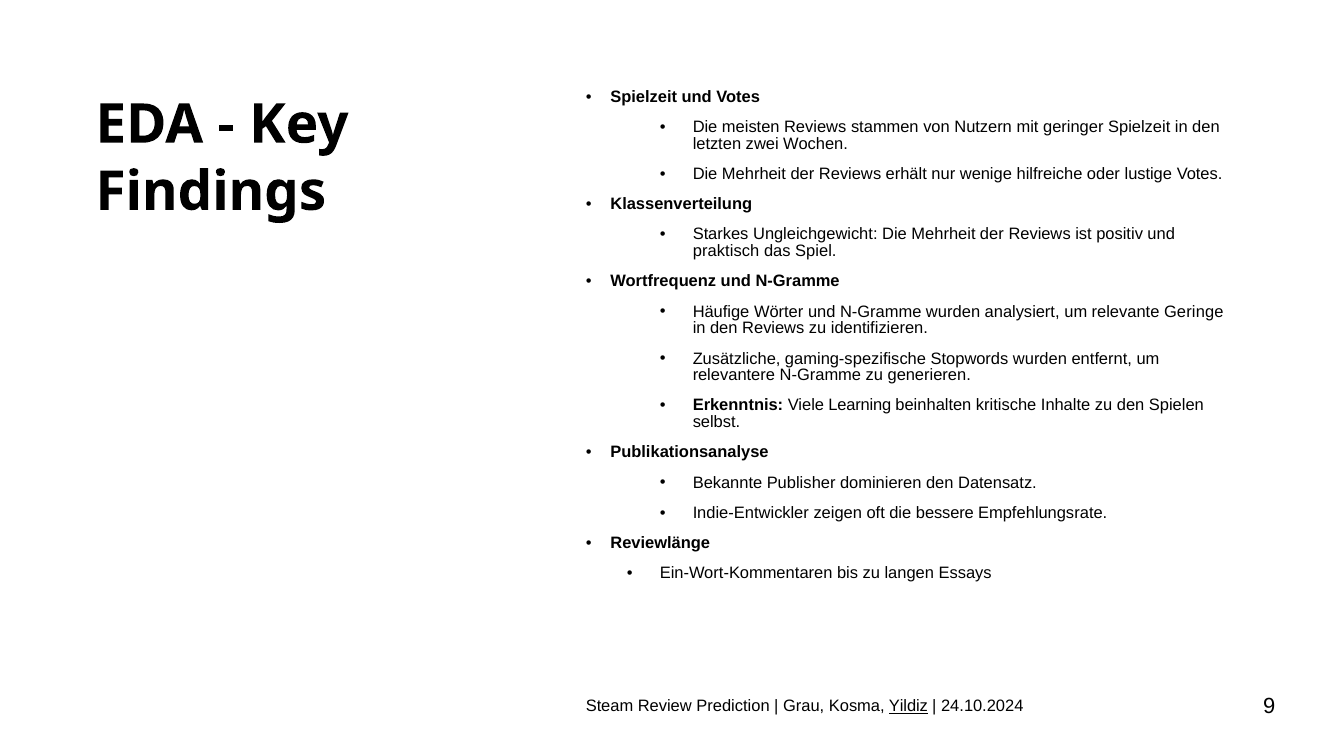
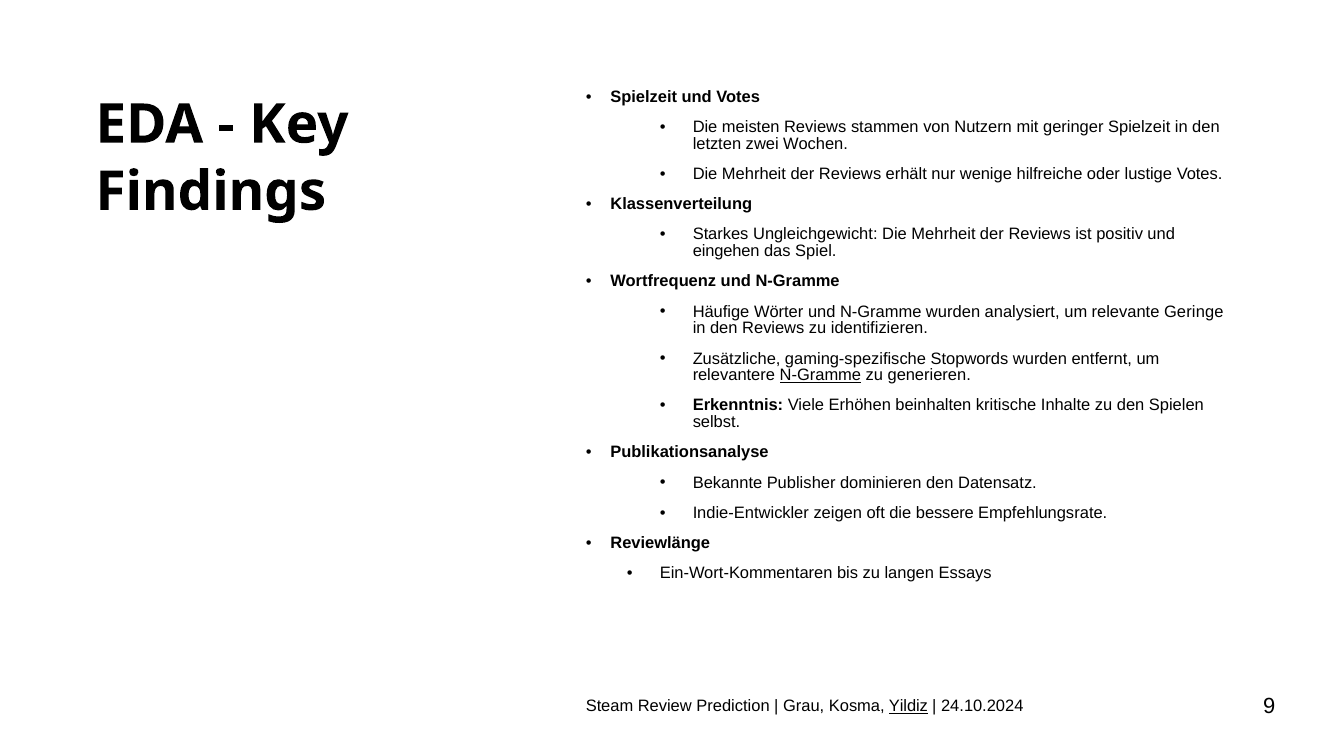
praktisch: praktisch -> eingehen
N-Gramme at (820, 375) underline: none -> present
Learning: Learning -> Erhöhen
